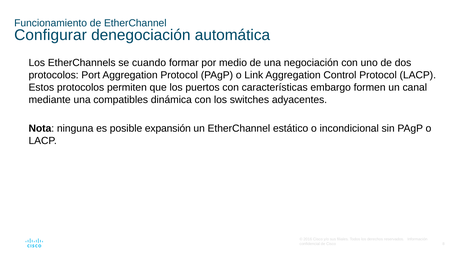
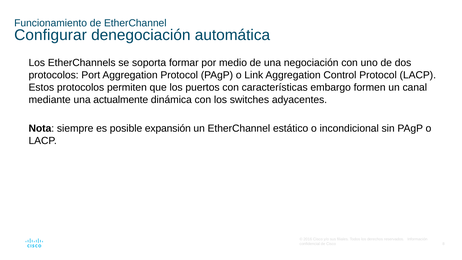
cuando: cuando -> soporta
compatibles: compatibles -> actualmente
ninguna: ninguna -> siempre
